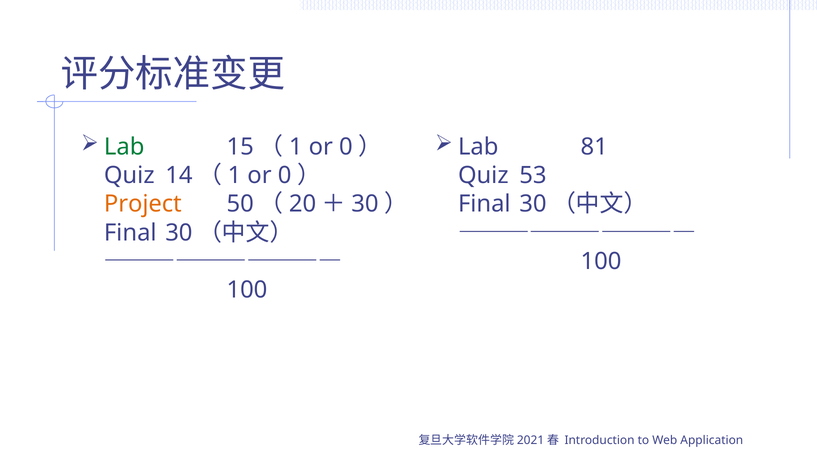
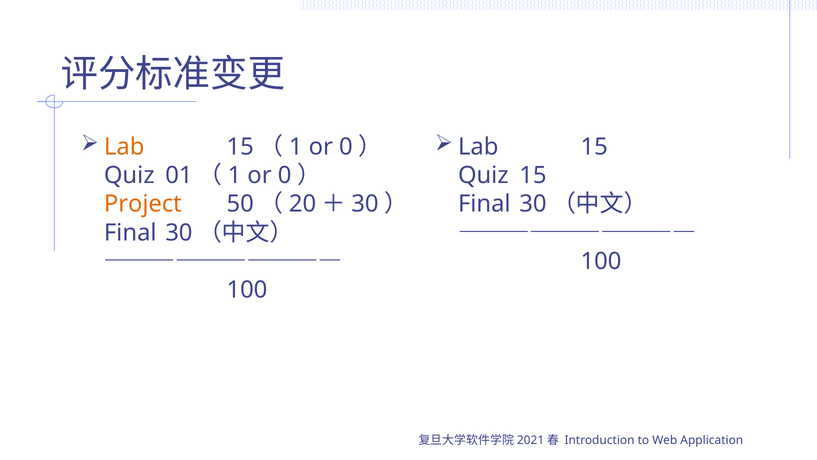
Lab at (124, 147) colour: green -> orange
81 at (594, 147): 81 -> 15
14: 14 -> 01
Quiz 53: 53 -> 15
